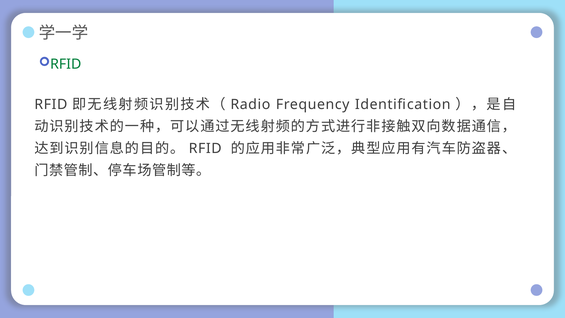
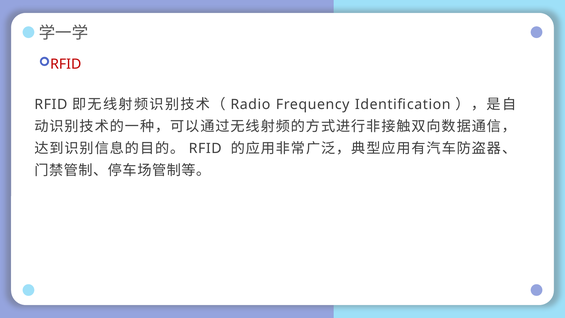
RFID at (66, 64) colour: green -> red
